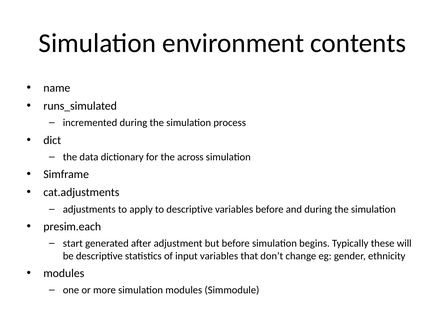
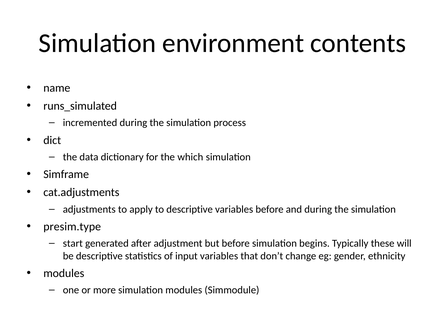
across: across -> which
presim.each: presim.each -> presim.type
